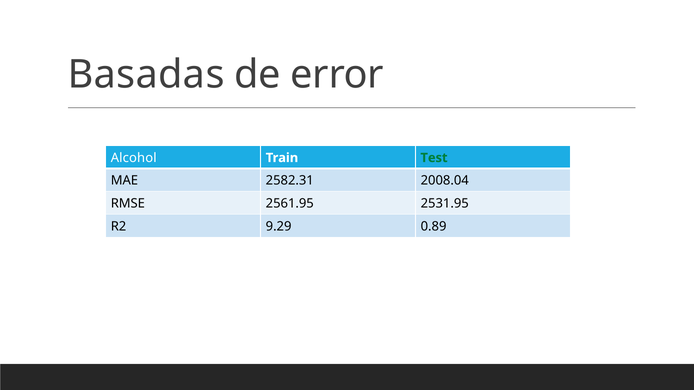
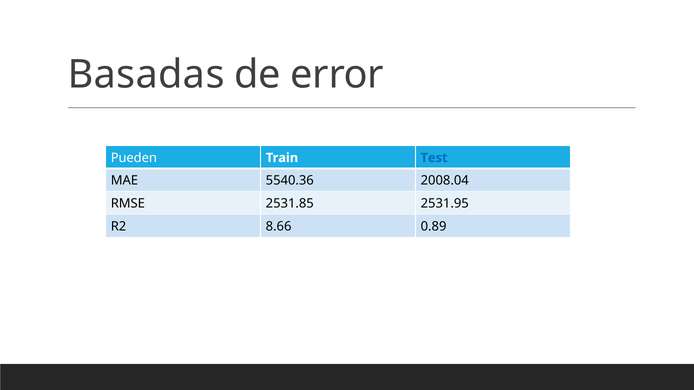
Alcohol: Alcohol -> Pueden
Test colour: green -> blue
2582.31: 2582.31 -> 5540.36
2561.95: 2561.95 -> 2531.85
9.29: 9.29 -> 8.66
